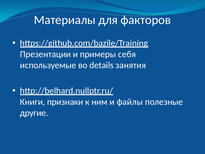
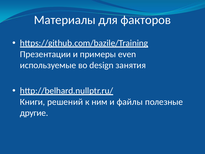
себя: себя -> even
details: details -> design
признаки: признаки -> решений
